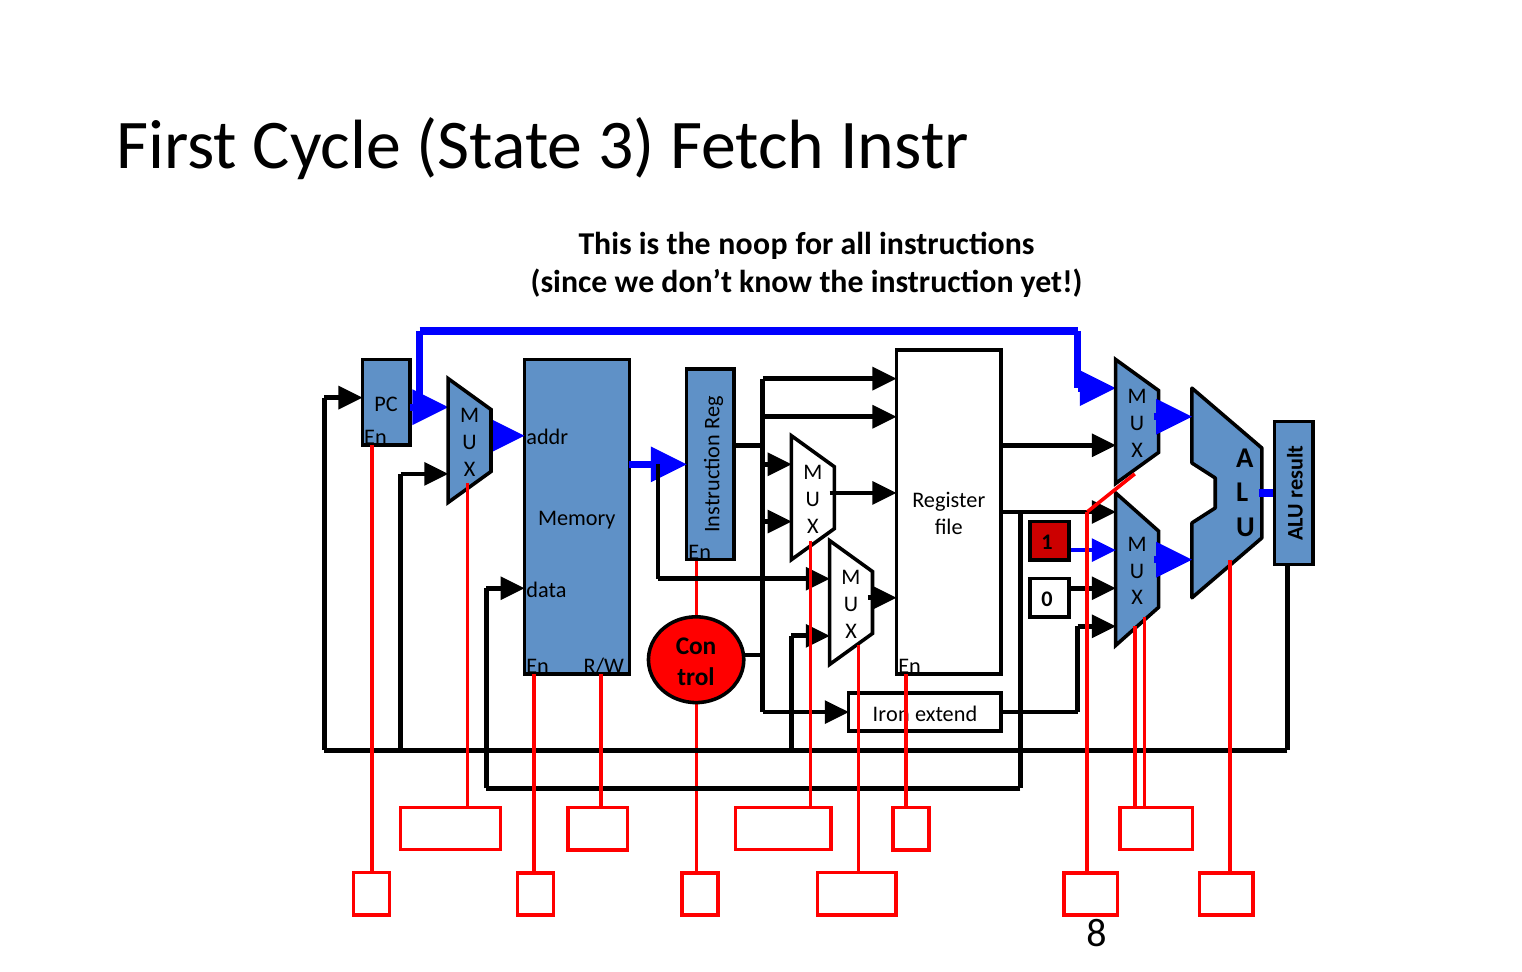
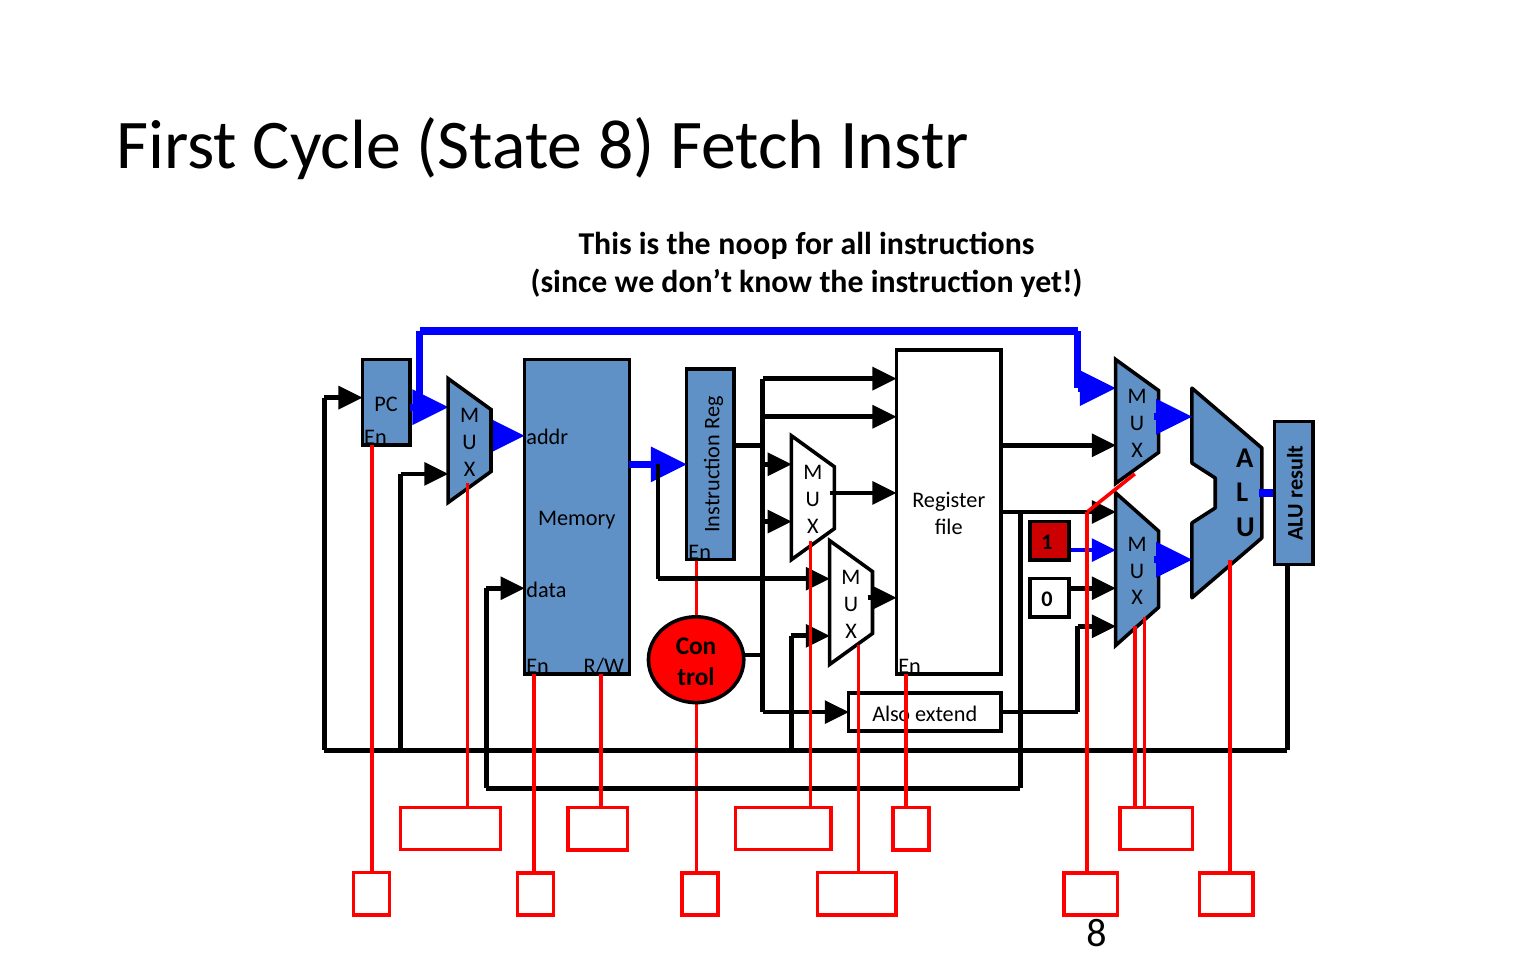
State 3: 3 -> 8
Iron: Iron -> Also
